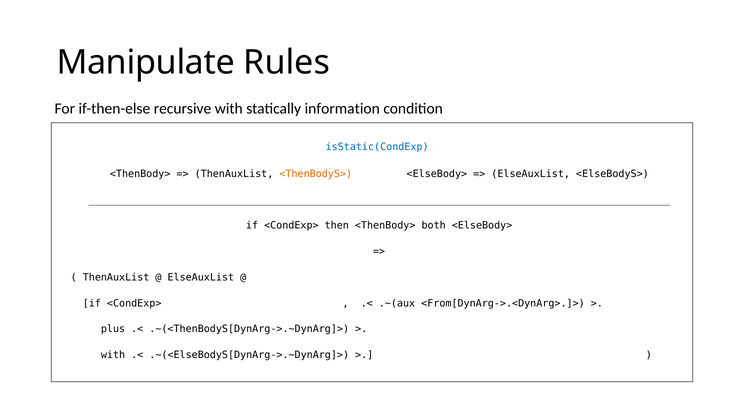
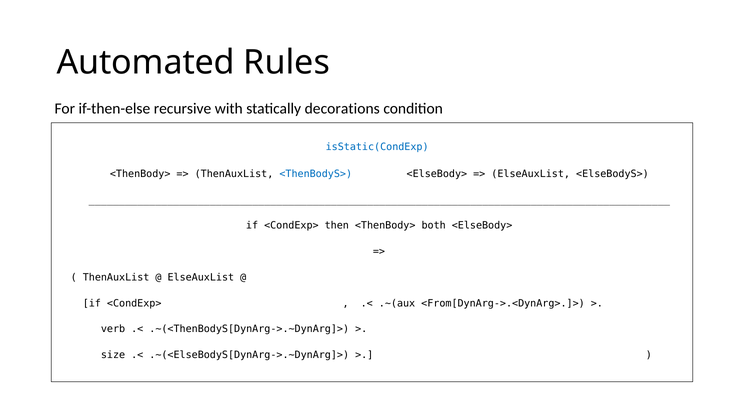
Manipulate: Manipulate -> Automated
information: information -> decorations
<ThenBodyS> colour: orange -> blue
plus: plus -> verb
with at (113, 355): with -> size
